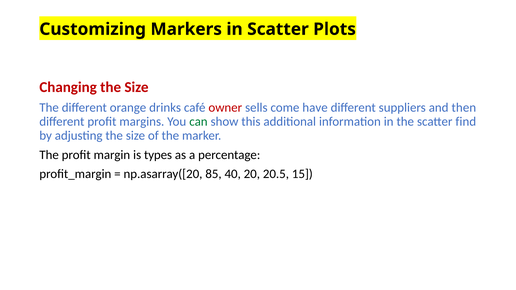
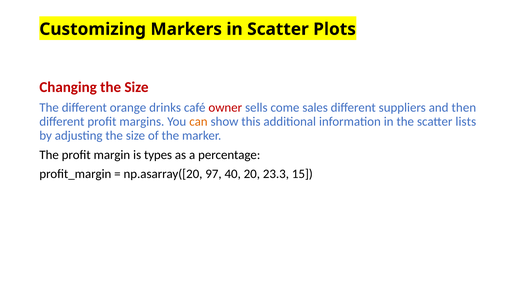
have: have -> sales
can colour: green -> orange
find: find -> lists
85: 85 -> 97
20.5: 20.5 -> 23.3
